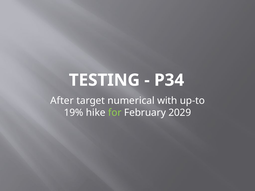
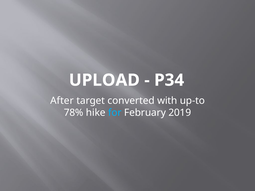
TESTING: TESTING -> UPLOAD
numerical: numerical -> converted
19%: 19% -> 78%
for colour: light green -> light blue
2029: 2029 -> 2019
